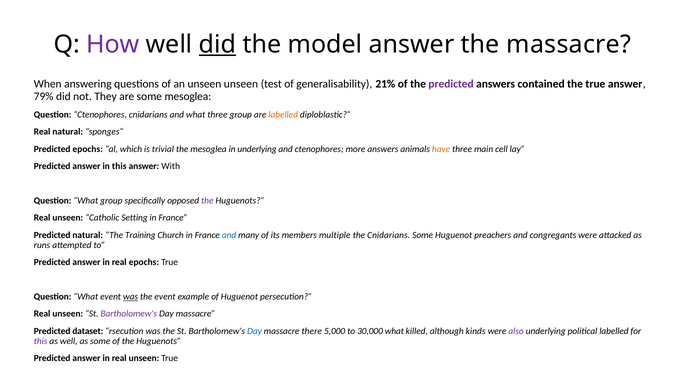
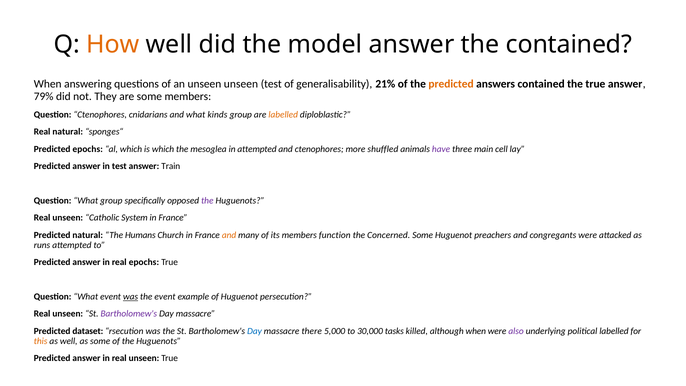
How colour: purple -> orange
did at (218, 44) underline: present -> none
the massacre: massacre -> contained
predicted at (451, 84) colour: purple -> orange
some mesoglea: mesoglea -> members
what three: three -> kinds
is trivial: trivial -> which
in underlying: underlying -> attempted
more answers: answers -> shuffled
have colour: orange -> purple
in this: this -> test
With: With -> Train
Setting: Setting -> System
Training: Training -> Humans
and at (229, 235) colour: blue -> orange
multiple: multiple -> function
the Cnidarians: Cnidarians -> Concerned
30,000 what: what -> tasks
although kinds: kinds -> when
this at (41, 341) colour: purple -> orange
